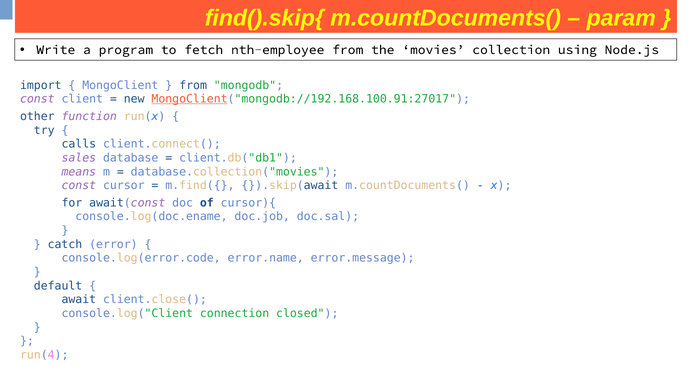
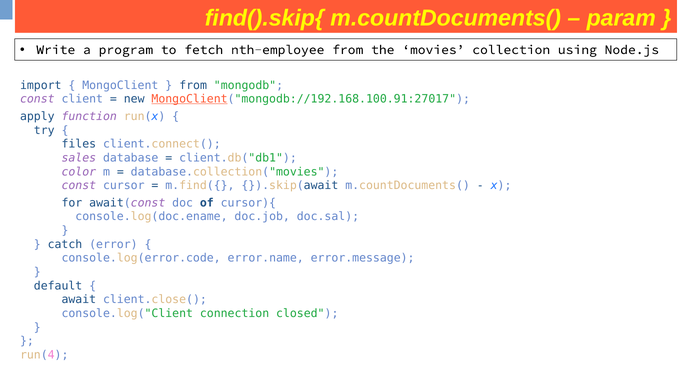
other: other -> apply
calls: calls -> files
means: means -> color
